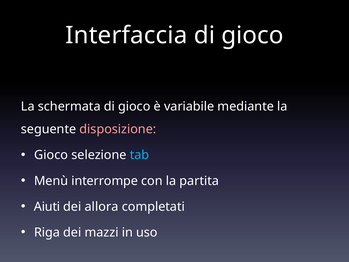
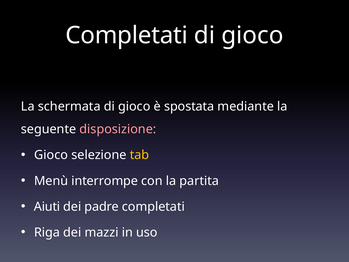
Interfaccia at (126, 35): Interfaccia -> Completati
variabile: variabile -> spostata
tab colour: light blue -> yellow
allora: allora -> padre
